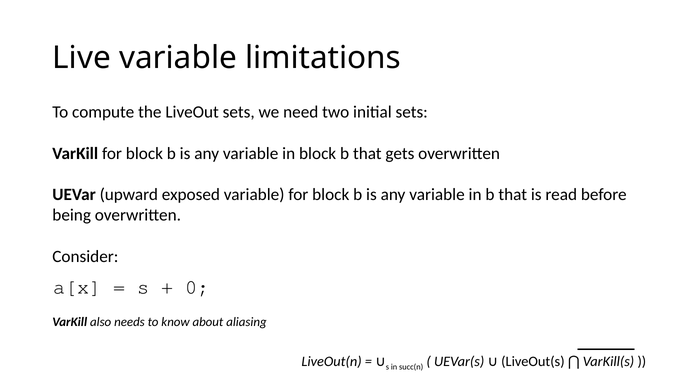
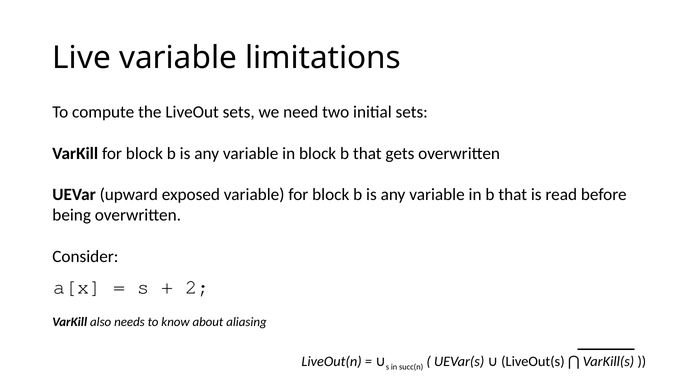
0: 0 -> 2
